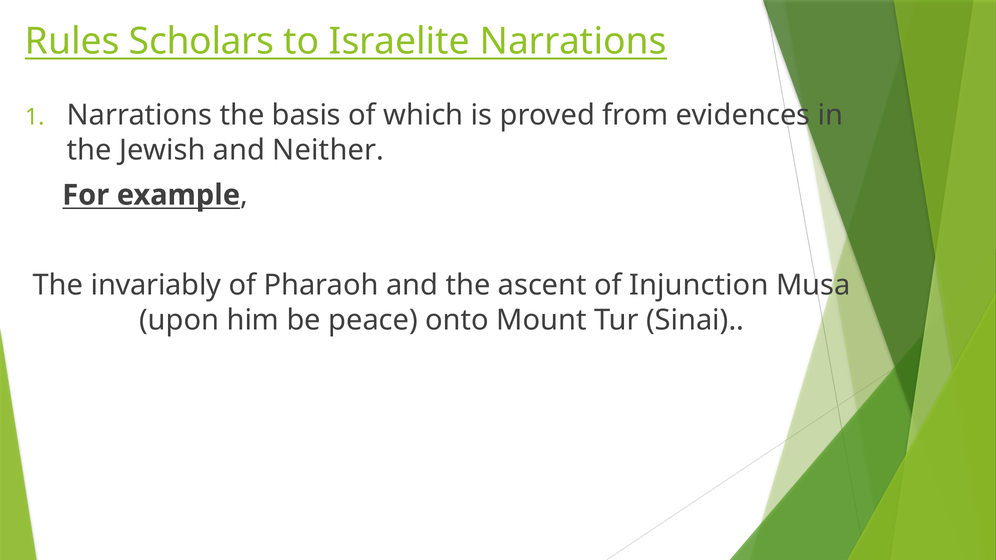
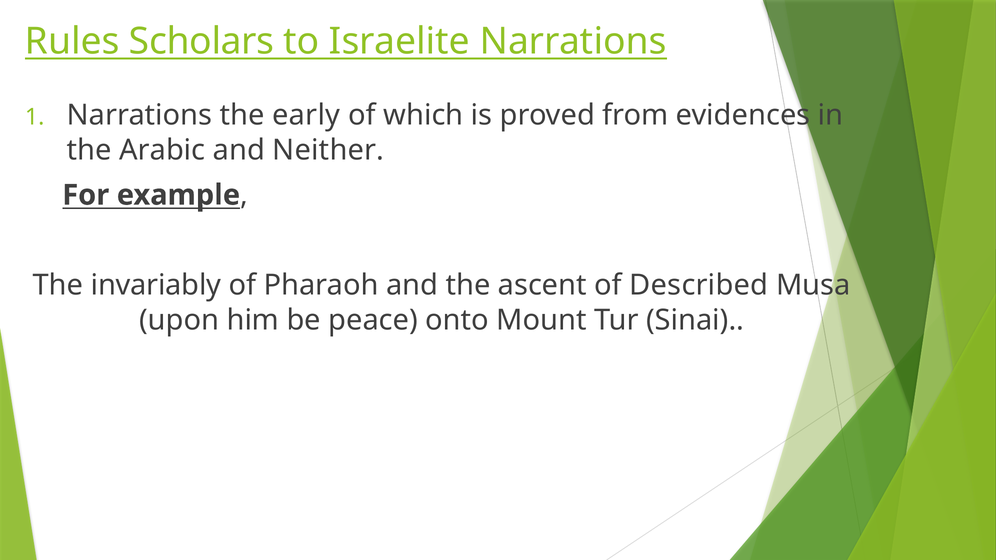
basis: basis -> early
Jewish: Jewish -> Arabic
Injunction: Injunction -> Described
